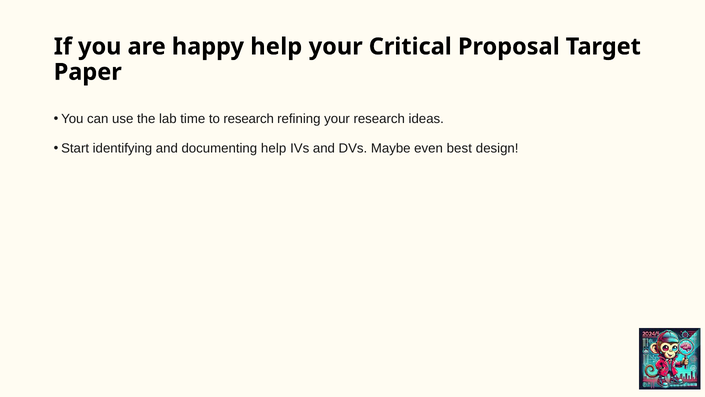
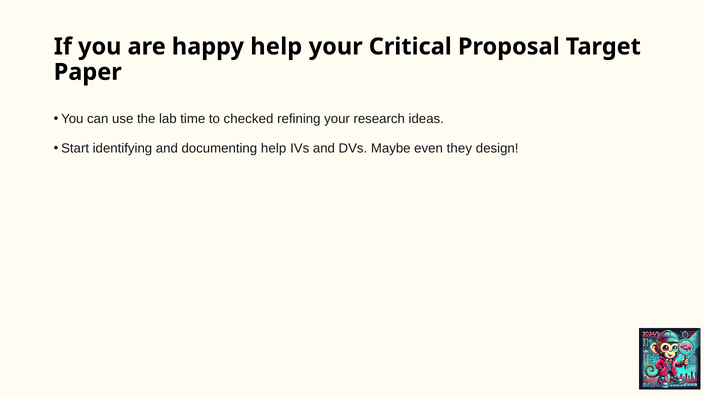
to research: research -> checked
best: best -> they
